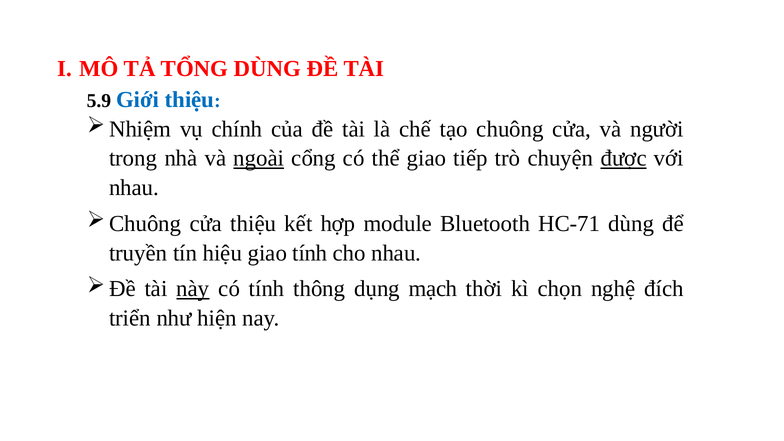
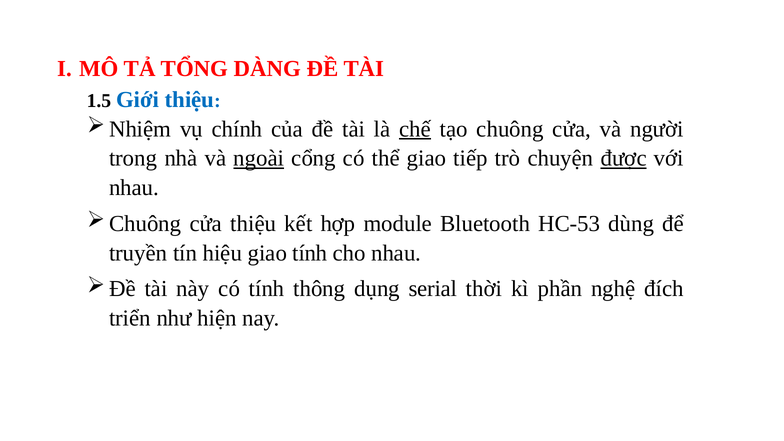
TỔNG DÙNG: DÙNG -> DÀNG
5.9: 5.9 -> 1.5
chế underline: none -> present
HC-71: HC-71 -> HC-53
này underline: present -> none
mạch: mạch -> serial
chọn: chọn -> phần
